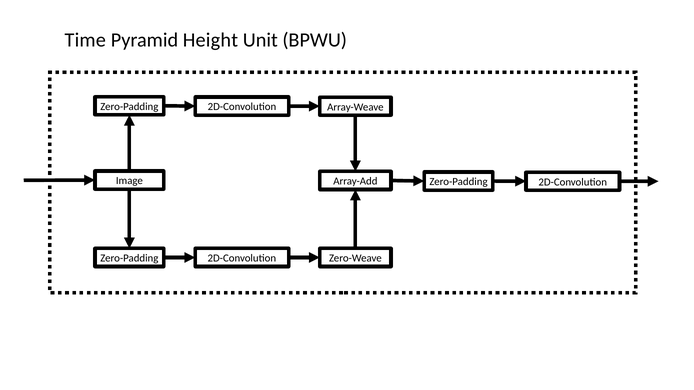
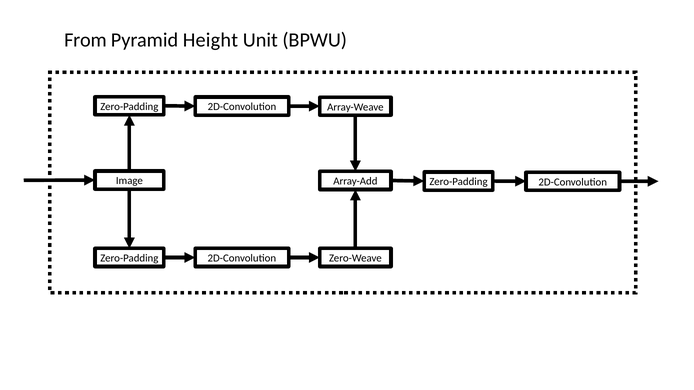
Time: Time -> From
